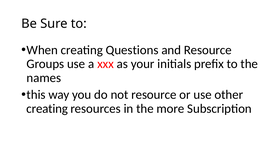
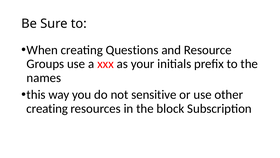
not resource: resource -> sensitive
more: more -> block
